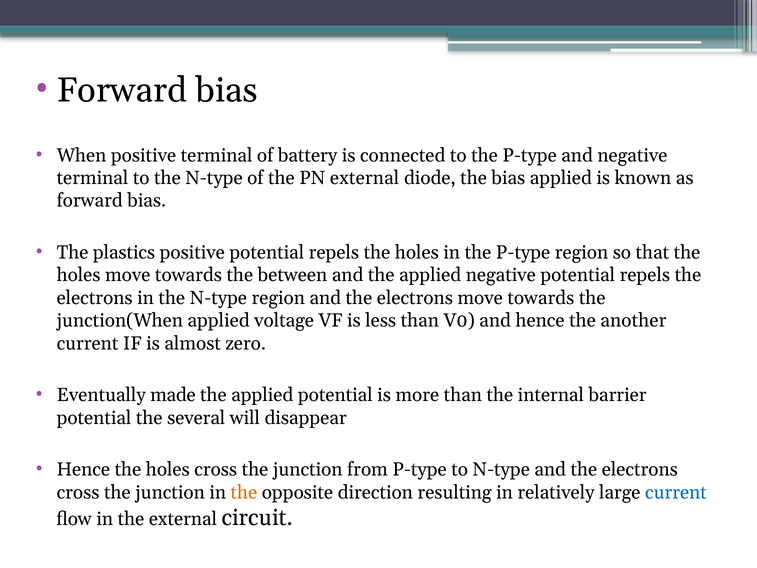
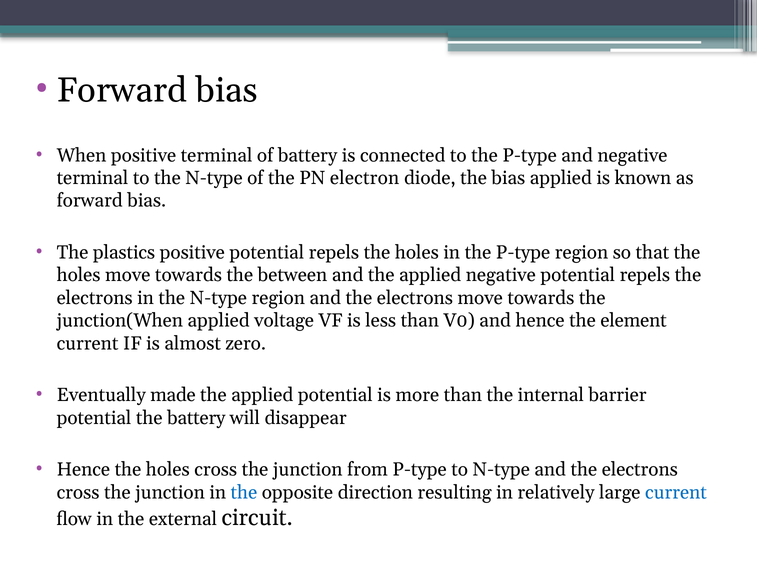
PN external: external -> electron
another: another -> element
the several: several -> battery
the at (244, 492) colour: orange -> blue
